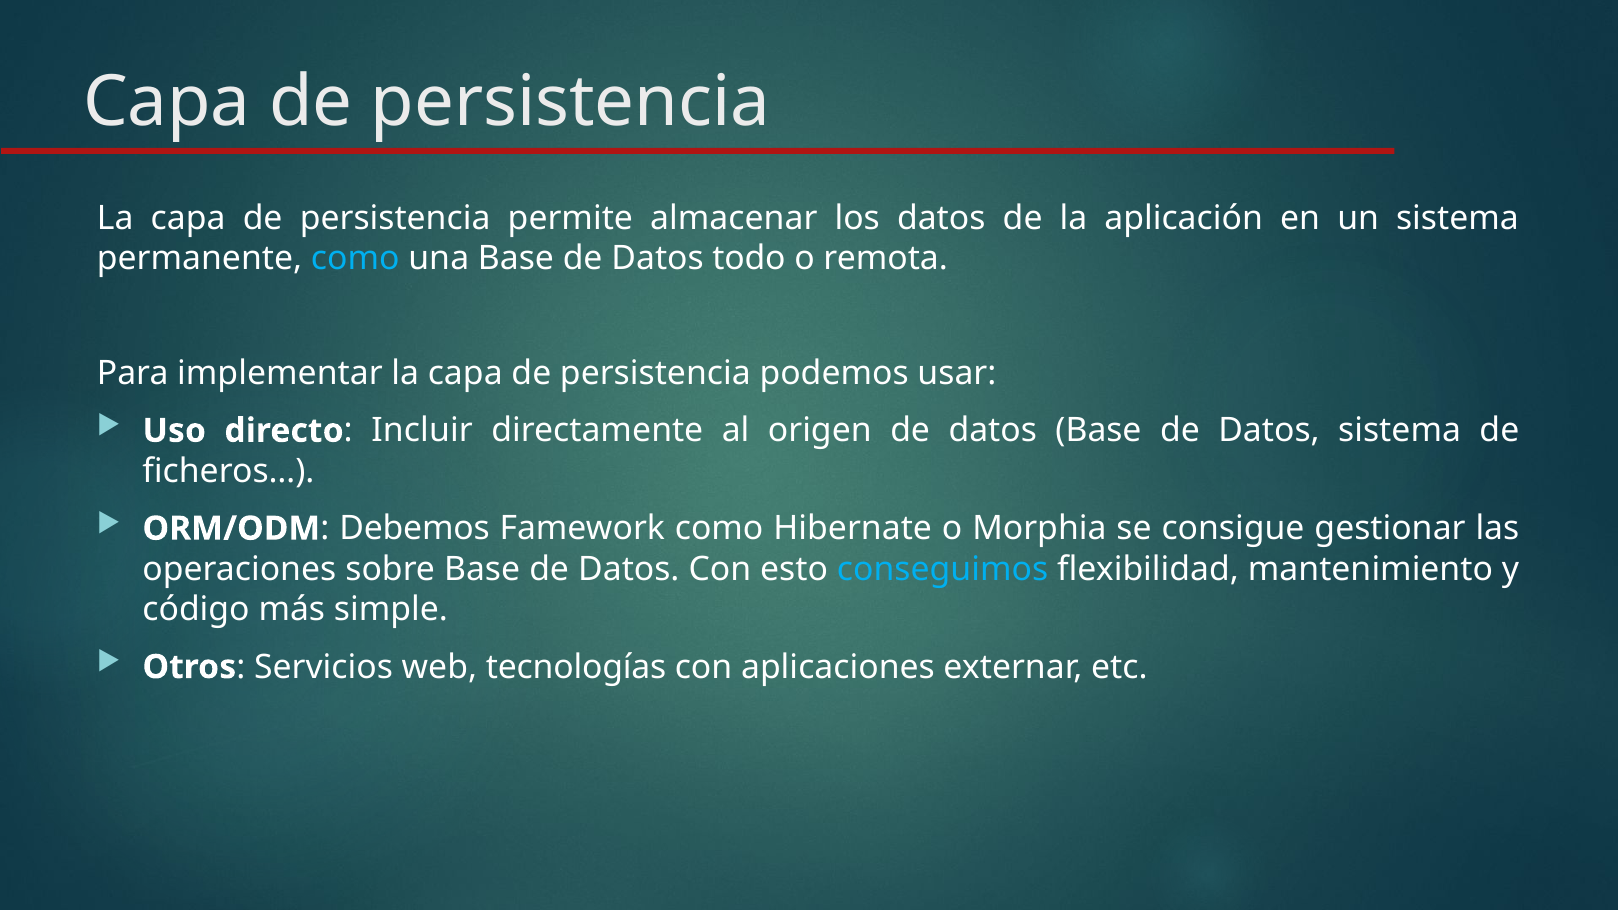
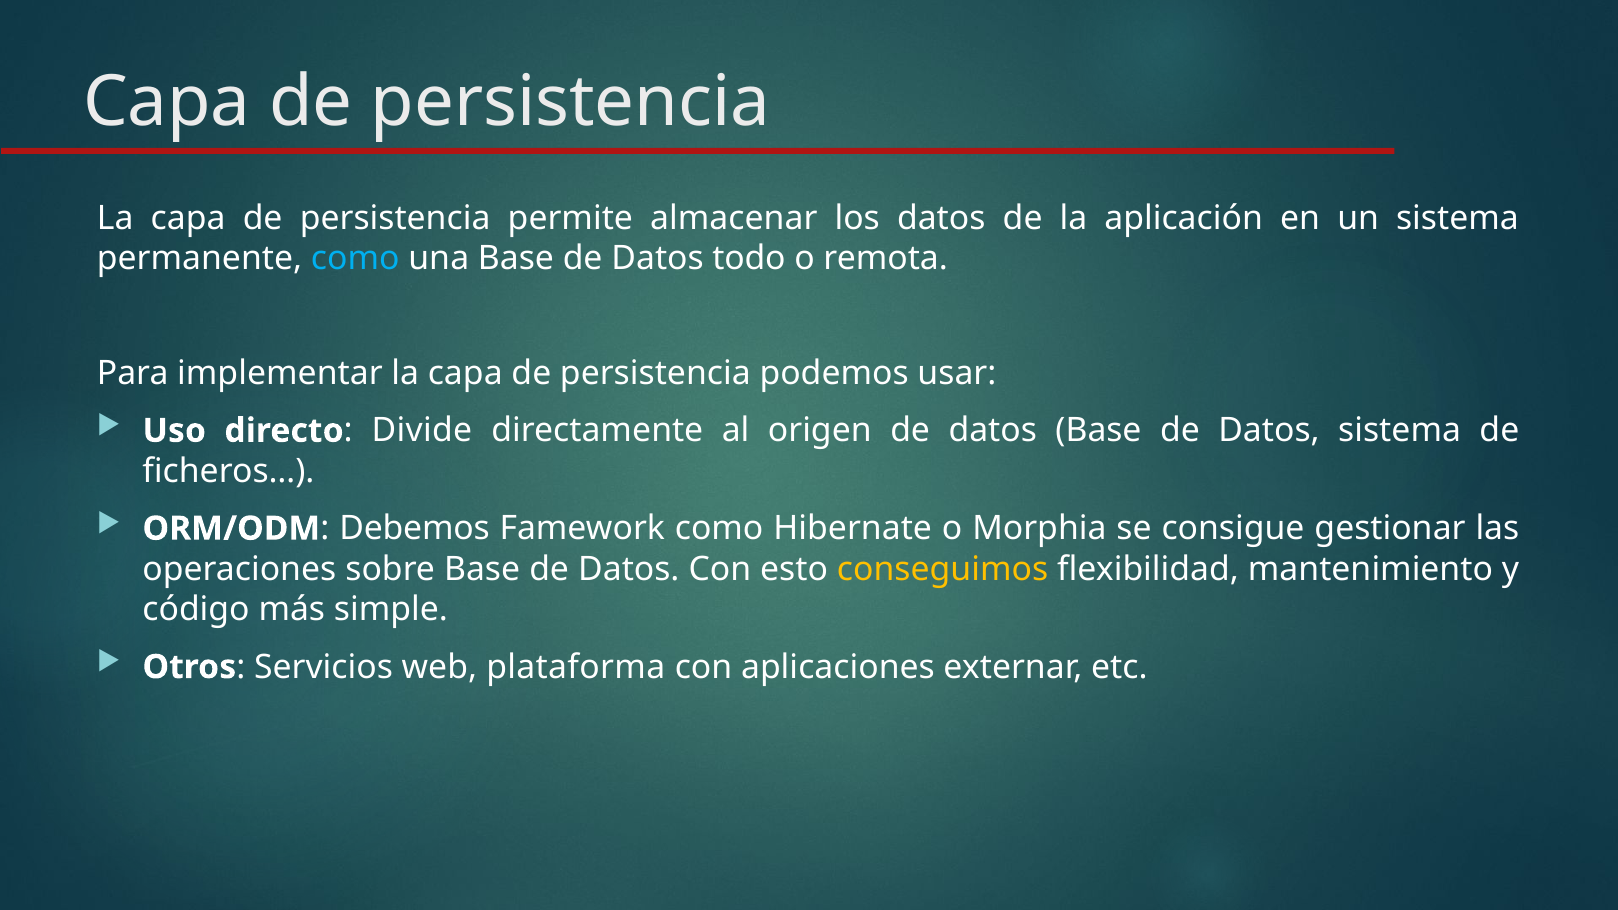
Incluir: Incluir -> Divide
conseguimos colour: light blue -> yellow
tecnologías: tecnologías -> plataforma
